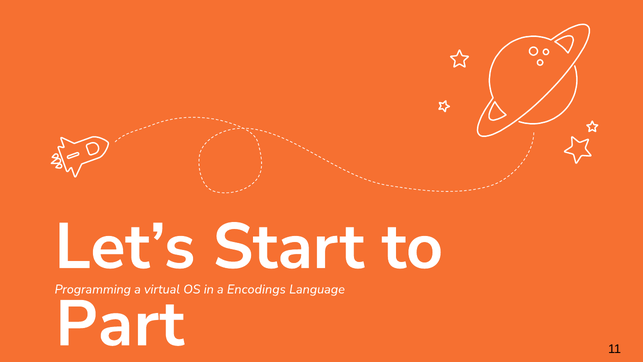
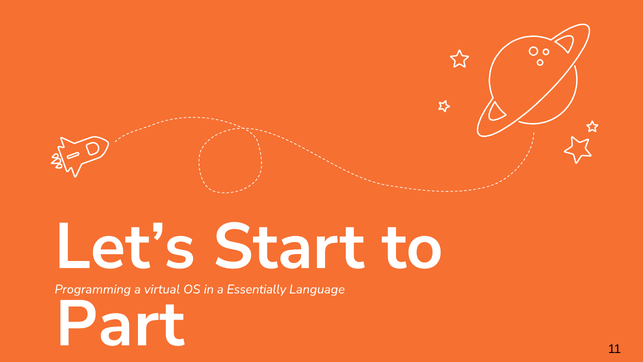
Encodings: Encodings -> Essentially
